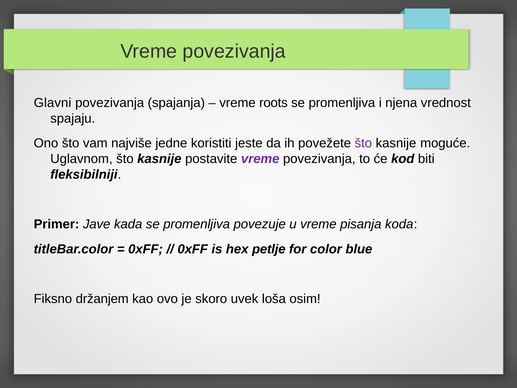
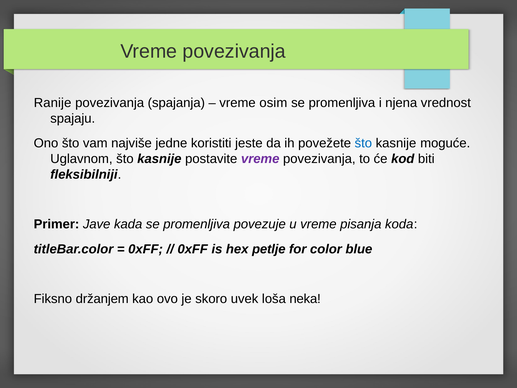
Glavni: Glavni -> Ranije
roots: roots -> osim
što at (363, 143) colour: purple -> blue
osim: osim -> neka
